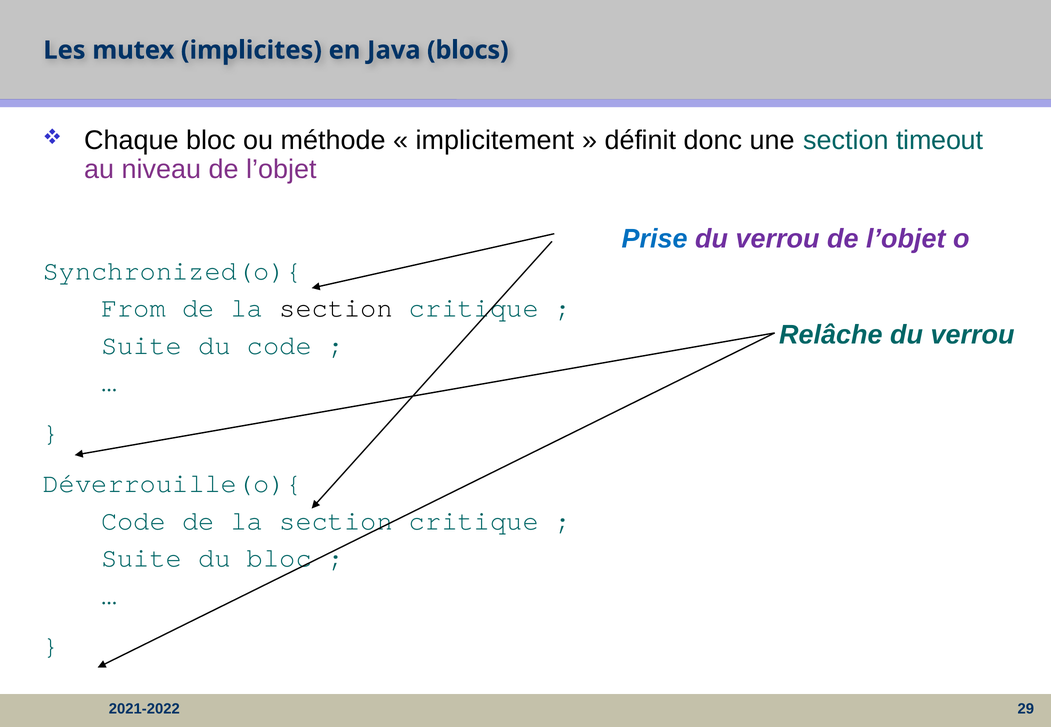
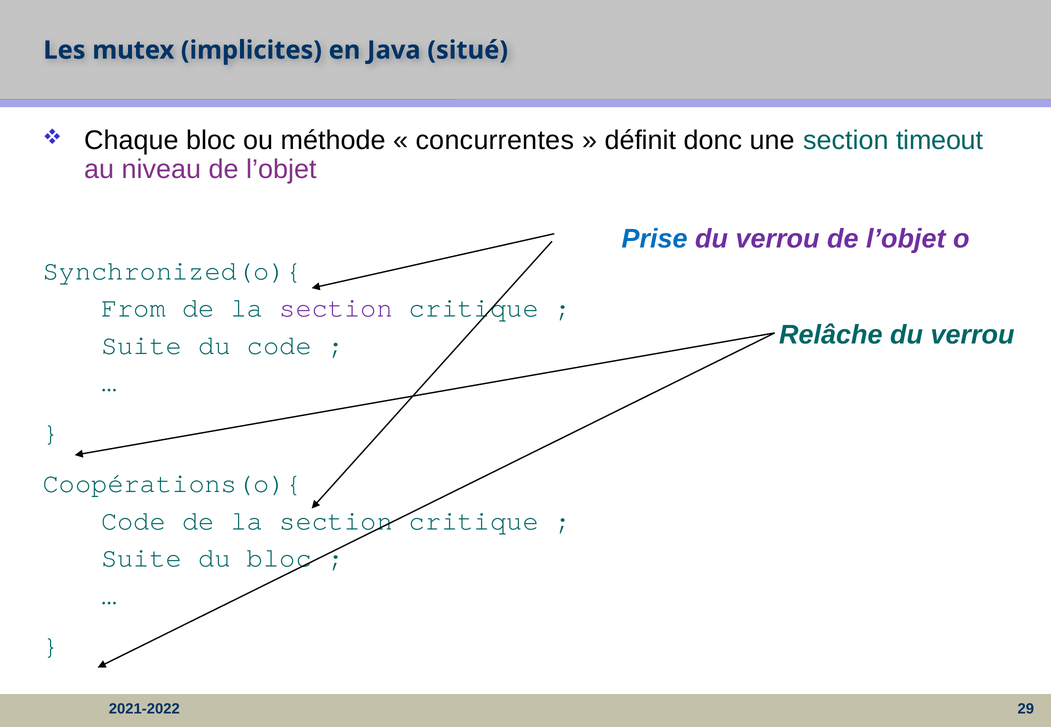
blocs: blocs -> situé
implicitement: implicitement -> concurrentes
section at (336, 308) colour: black -> purple
Déverrouille(o){: Déverrouille(o){ -> Coopérations(o){
